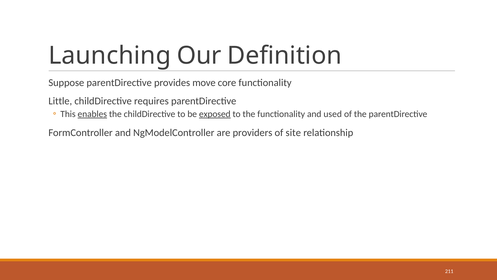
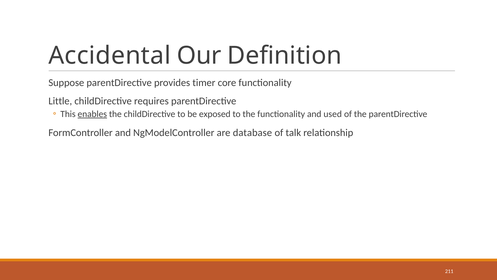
Launching: Launching -> Accidental
move: move -> timer
exposed underline: present -> none
providers: providers -> database
site: site -> talk
